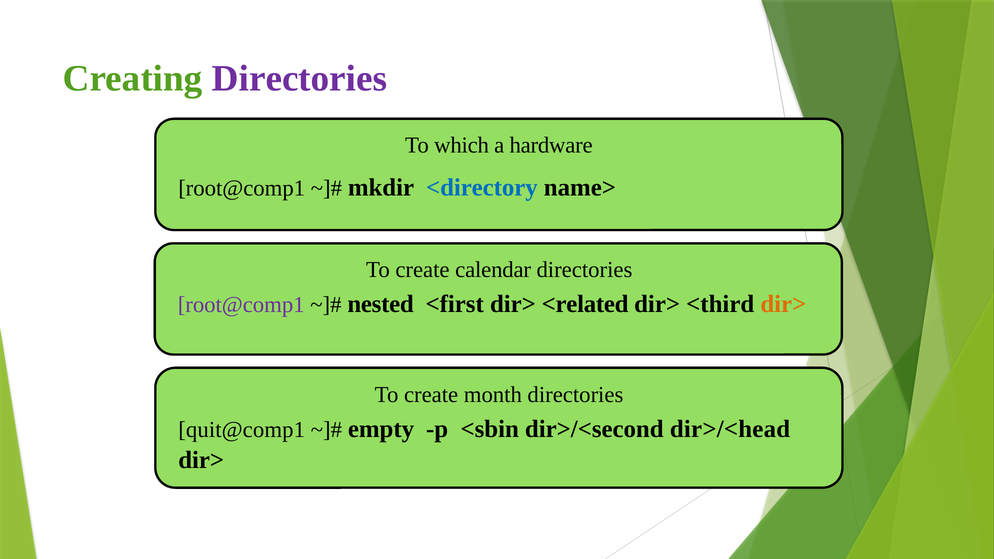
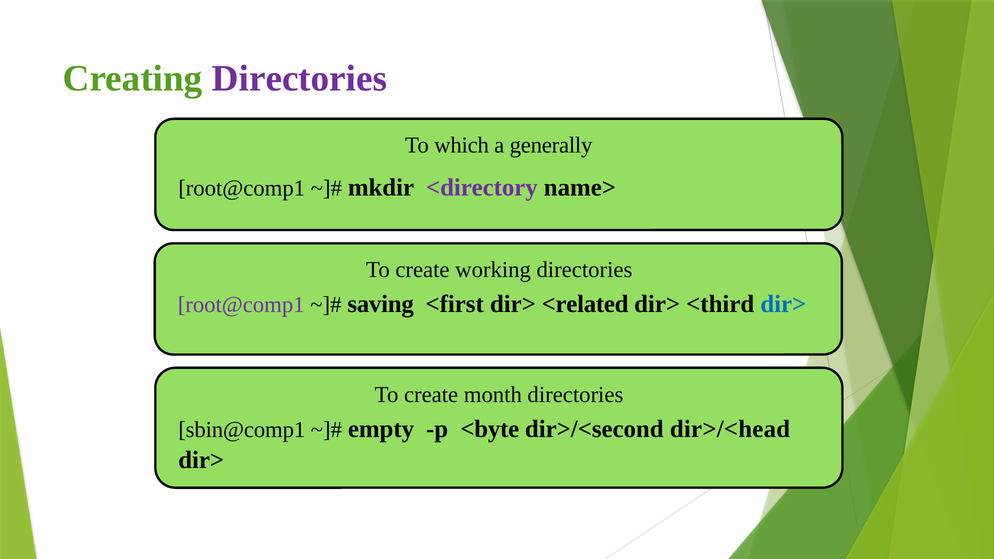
hardware: hardware -> generally
<directory colour: blue -> purple
calendar: calendar -> working
nested: nested -> saving
dir> at (783, 304) colour: orange -> blue
quit@comp1: quit@comp1 -> sbin@comp1
<sbin: <sbin -> <byte
